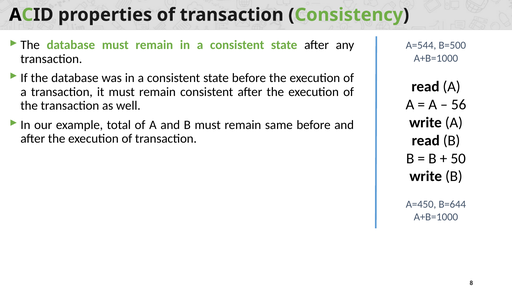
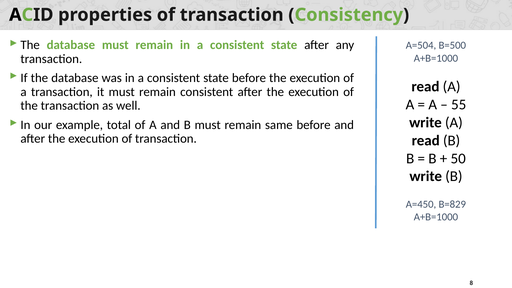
A=544: A=544 -> A=504
56: 56 -> 55
B=644: B=644 -> B=829
